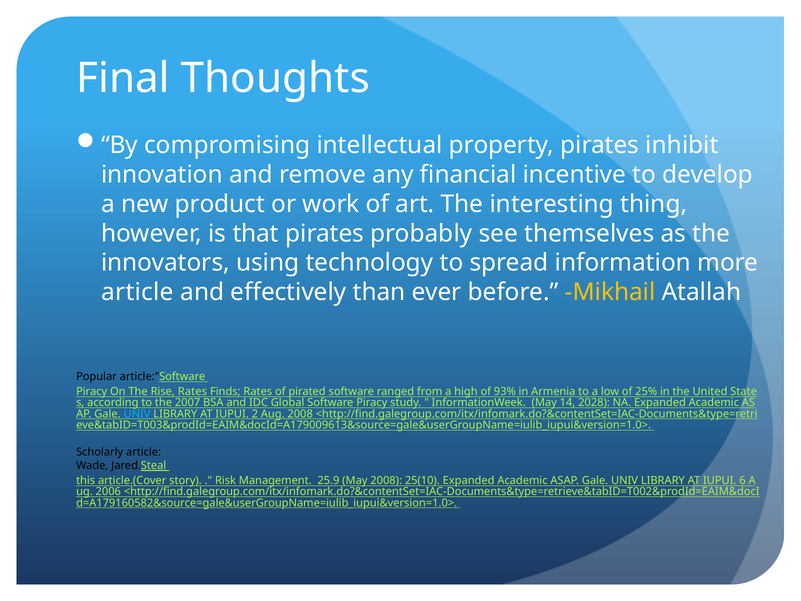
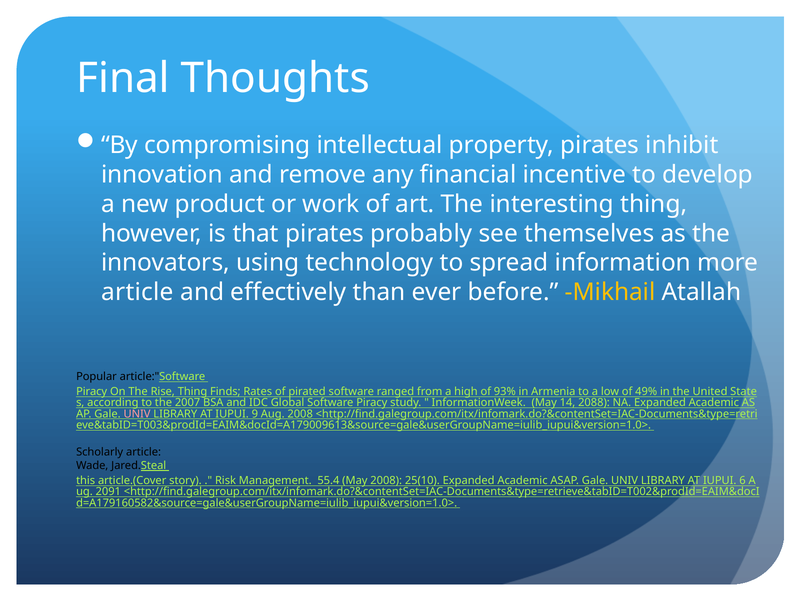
Rise Rates: Rates -> Thing
25%: 25% -> 49%
2028: 2028 -> 2088
UNIV at (137, 414) colour: light blue -> pink
2: 2 -> 9
25.9: 25.9 -> 55.4
2006: 2006 -> 2091
